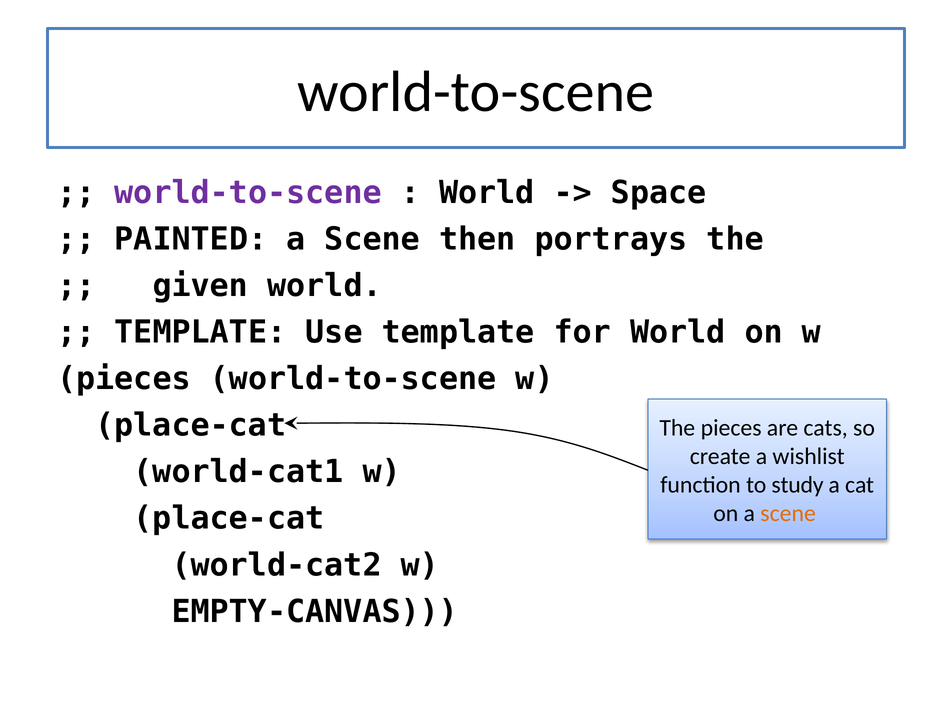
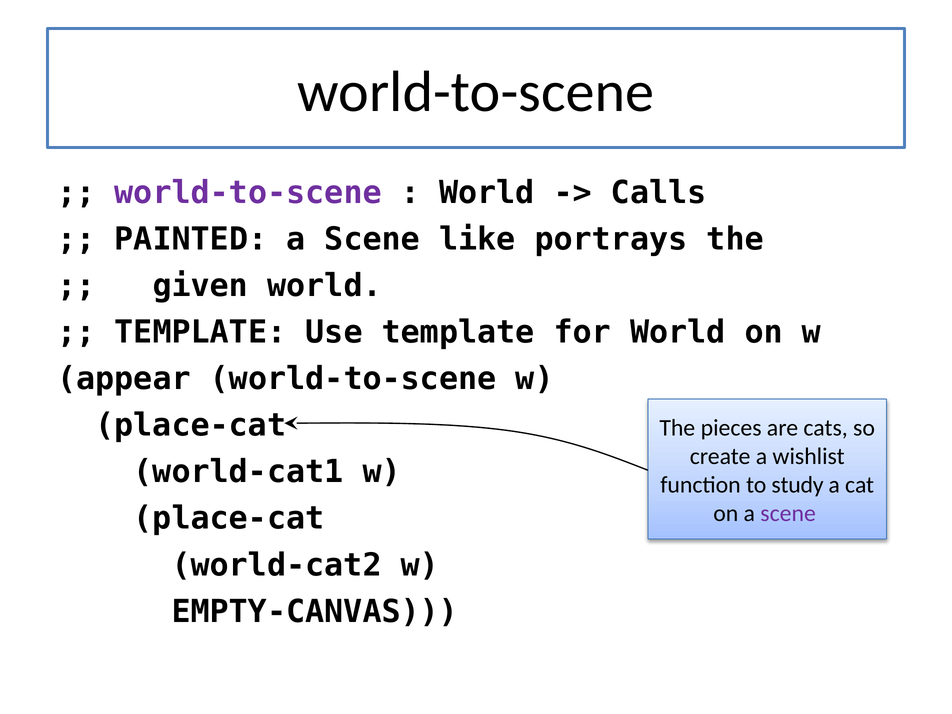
Space: Space -> Calls
then: then -> like
pieces at (124, 379): pieces -> appear
scene at (788, 514) colour: orange -> purple
